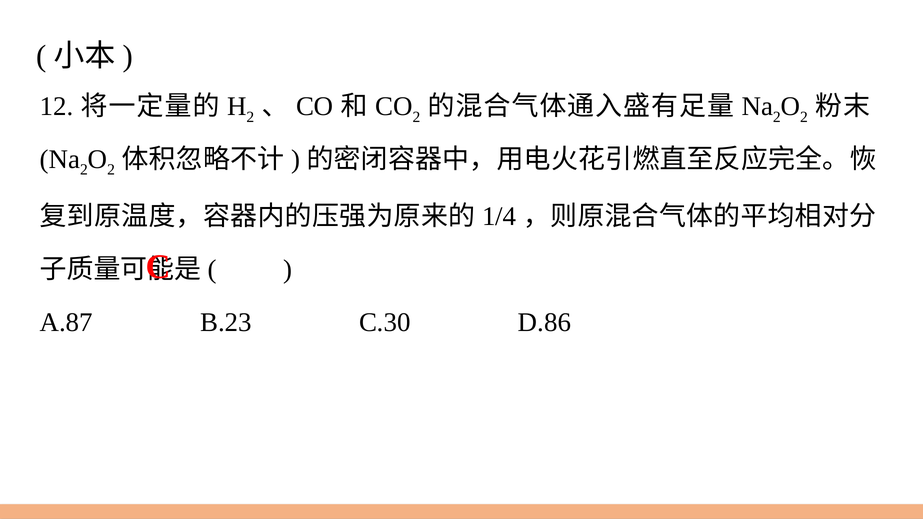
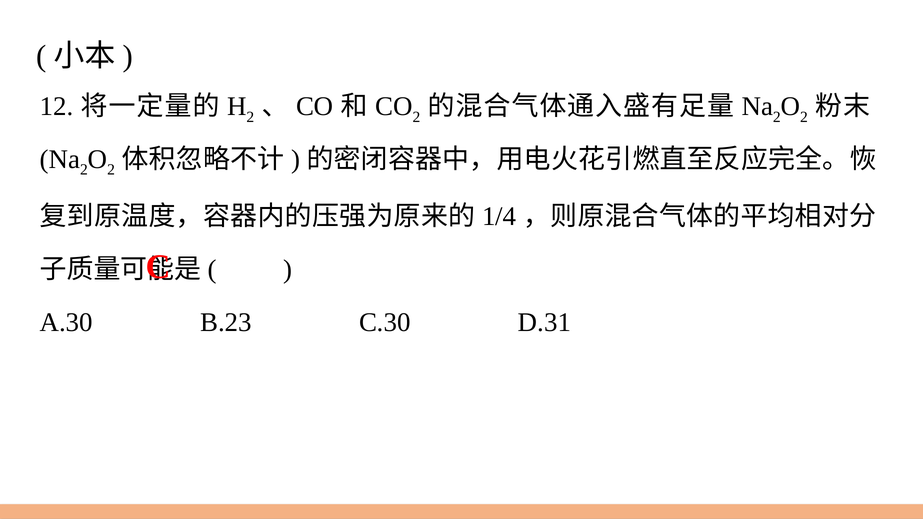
A.87: A.87 -> A.30
D.86: D.86 -> D.31
